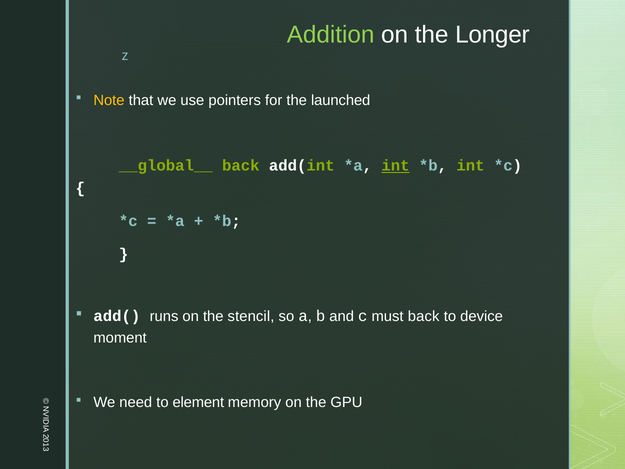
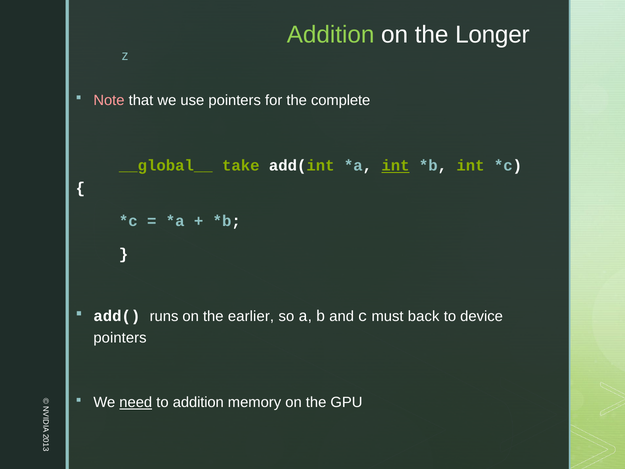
Note colour: yellow -> pink
launched: launched -> complete
__global__ back: back -> take
stencil: stencil -> earlier
moment at (120, 338): moment -> pointers
need underline: none -> present
to element: element -> addition
